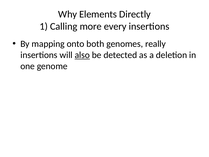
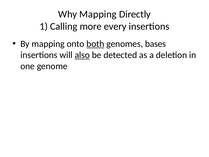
Why Elements: Elements -> Mapping
both underline: none -> present
really: really -> bases
